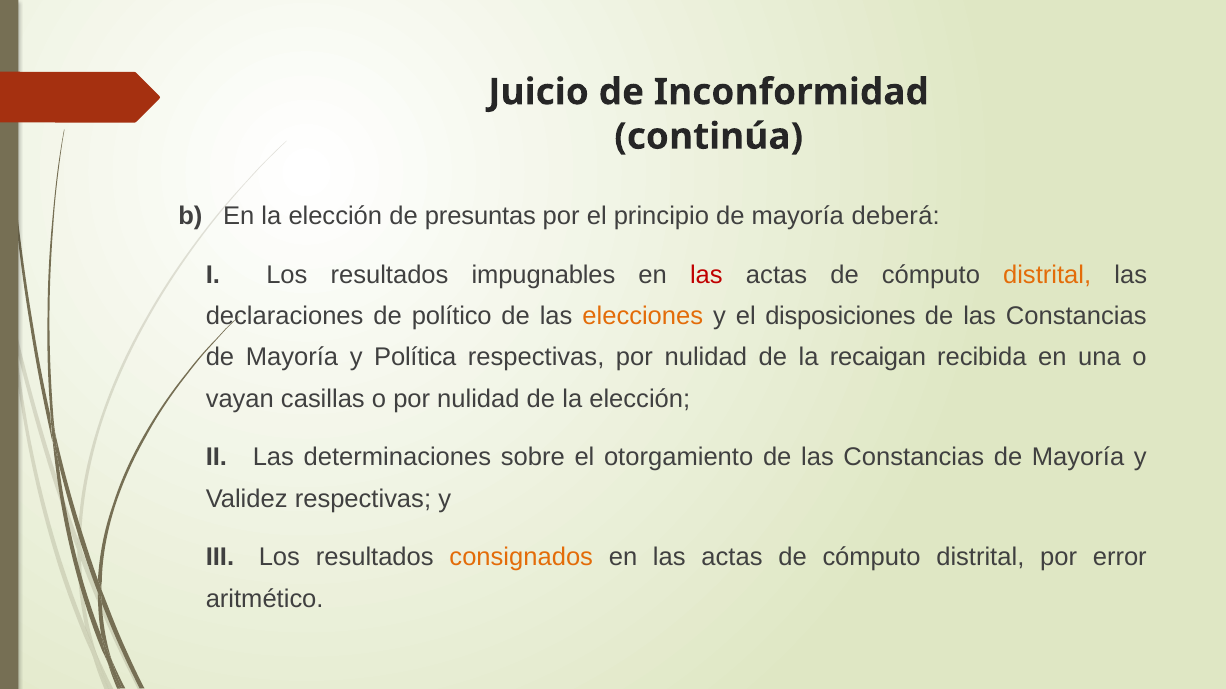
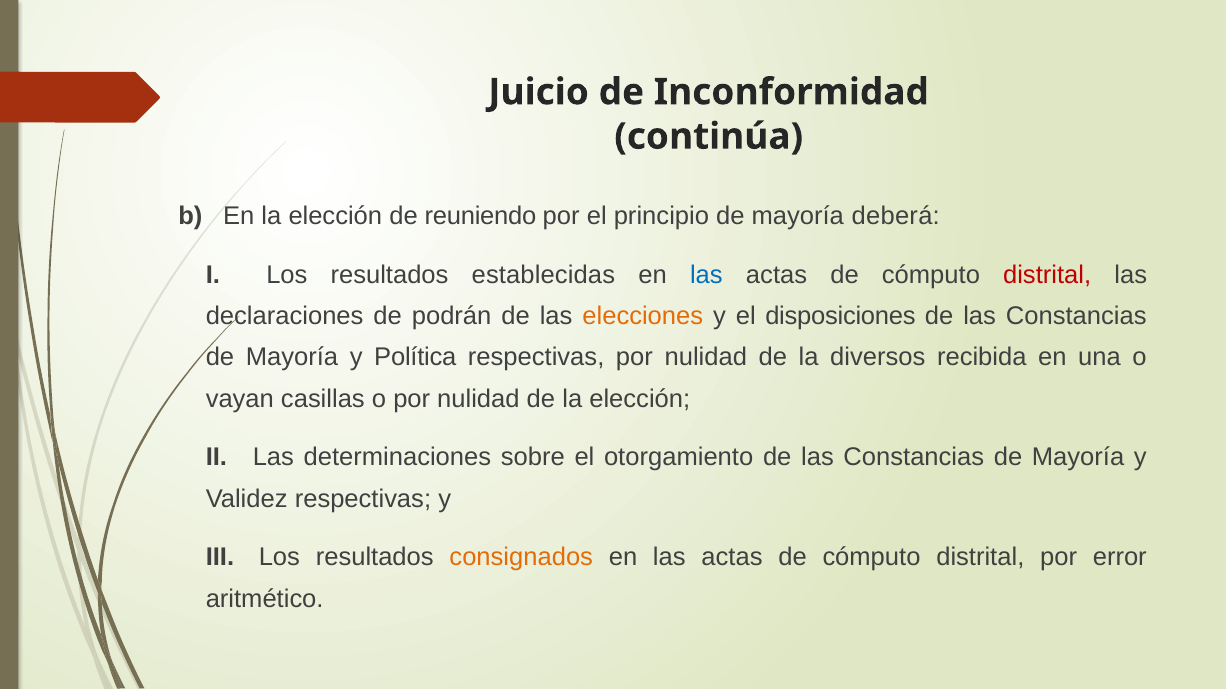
presuntas: presuntas -> reuniendo
impugnables: impugnables -> establecidas
las at (706, 275) colour: red -> blue
distrital at (1047, 275) colour: orange -> red
político: político -> podrán
recaigan: recaigan -> diversos
